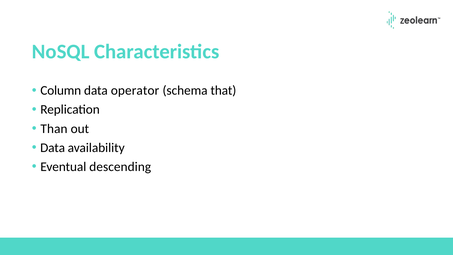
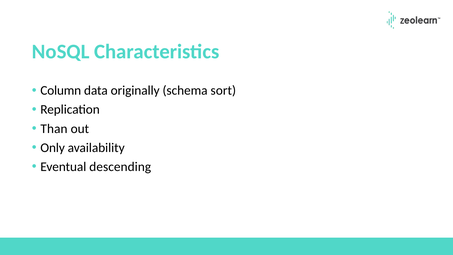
operator: operator -> originally
that: that -> sort
Data at (53, 148): Data -> Only
